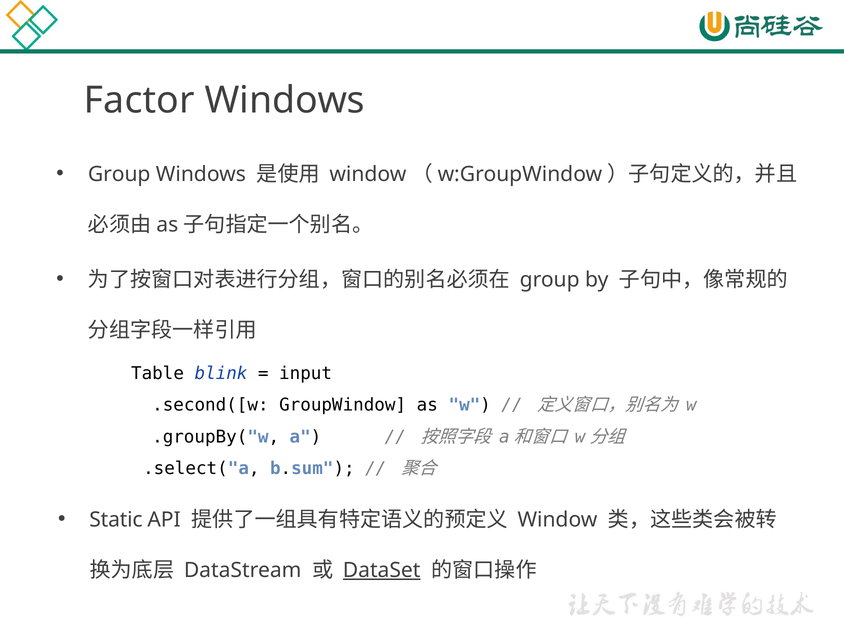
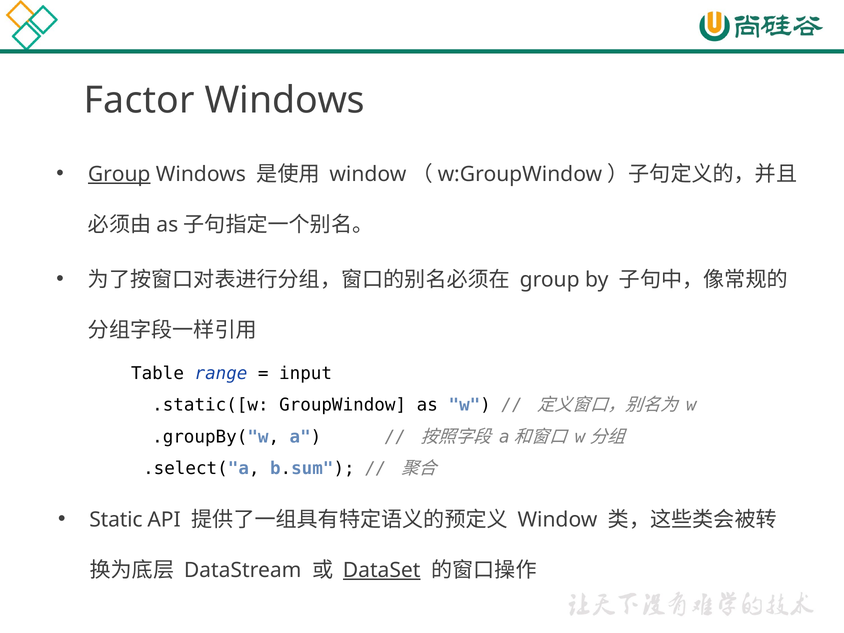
Group at (119, 174) underline: none -> present
blink: blink -> range
.second([w: .second([w -> .static([w
